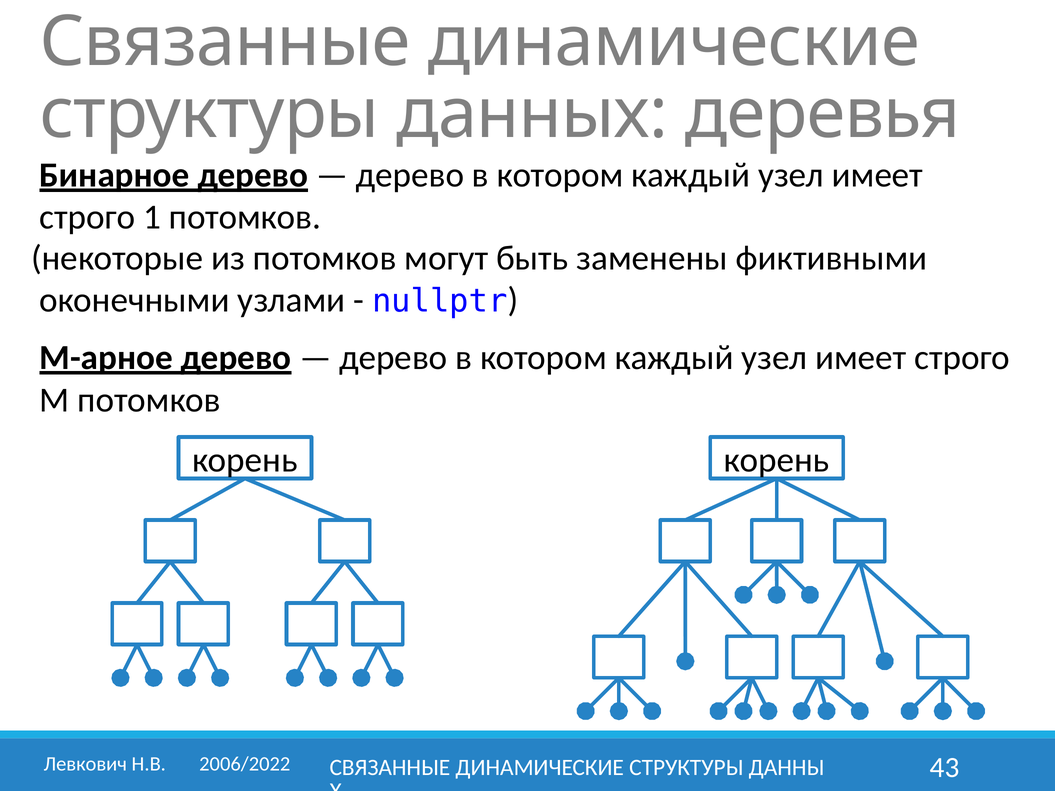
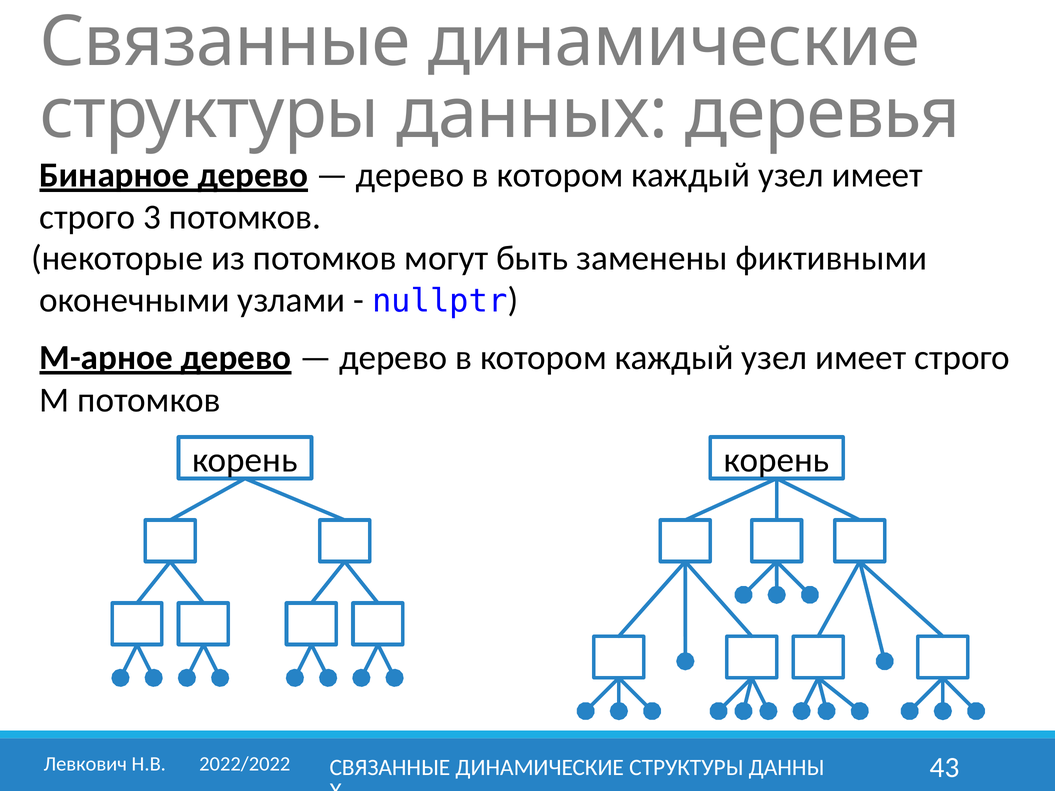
1: 1 -> 3
2006/2022: 2006/2022 -> 2022/2022
